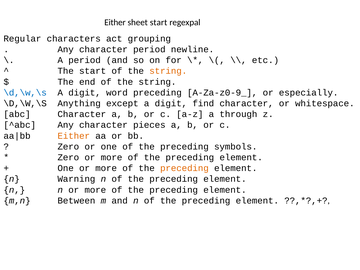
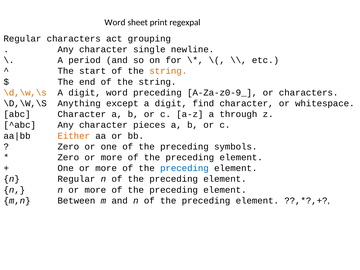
Either at (115, 22): Either -> Word
sheet start: start -> print
character period: period -> single
\d,\w,\s at (25, 93) colour: blue -> orange
or especially: especially -> characters
preceding at (184, 168) colour: orange -> blue
n Warning: Warning -> Regular
